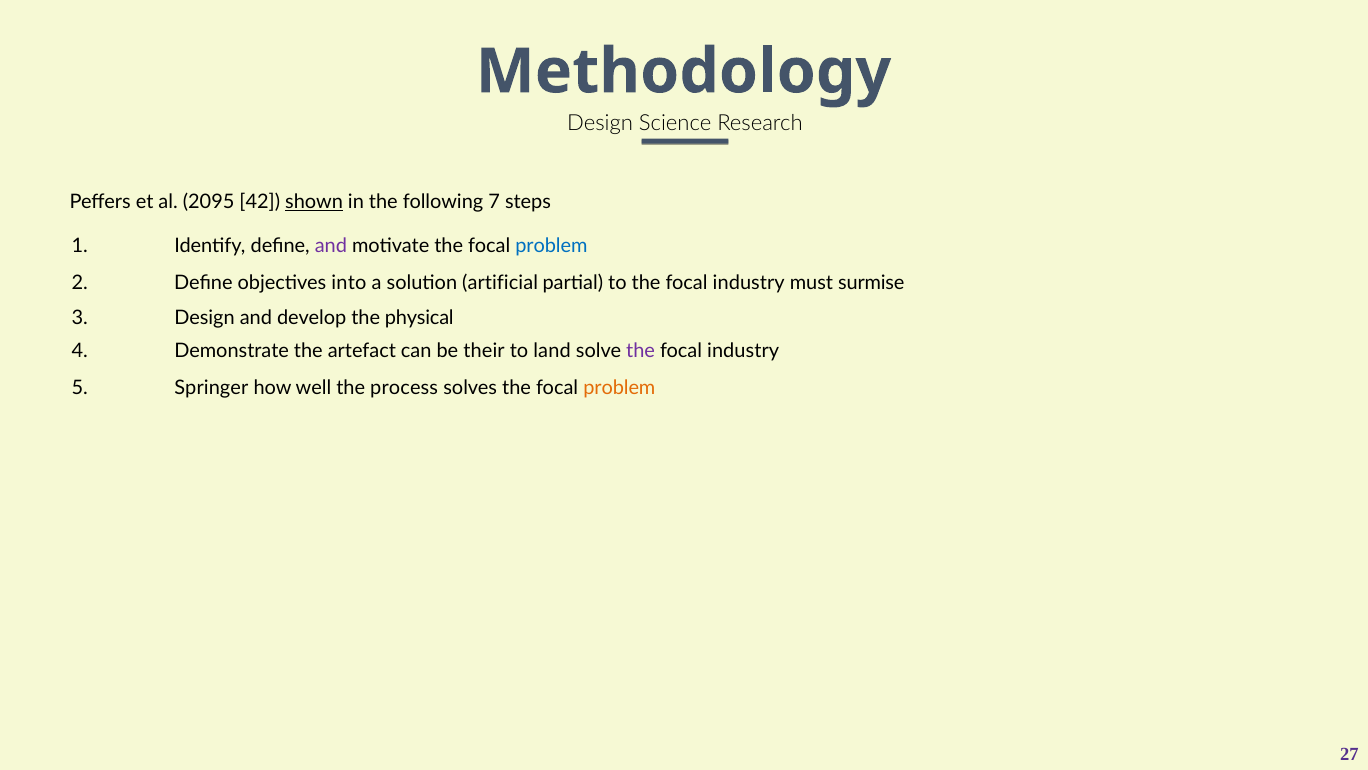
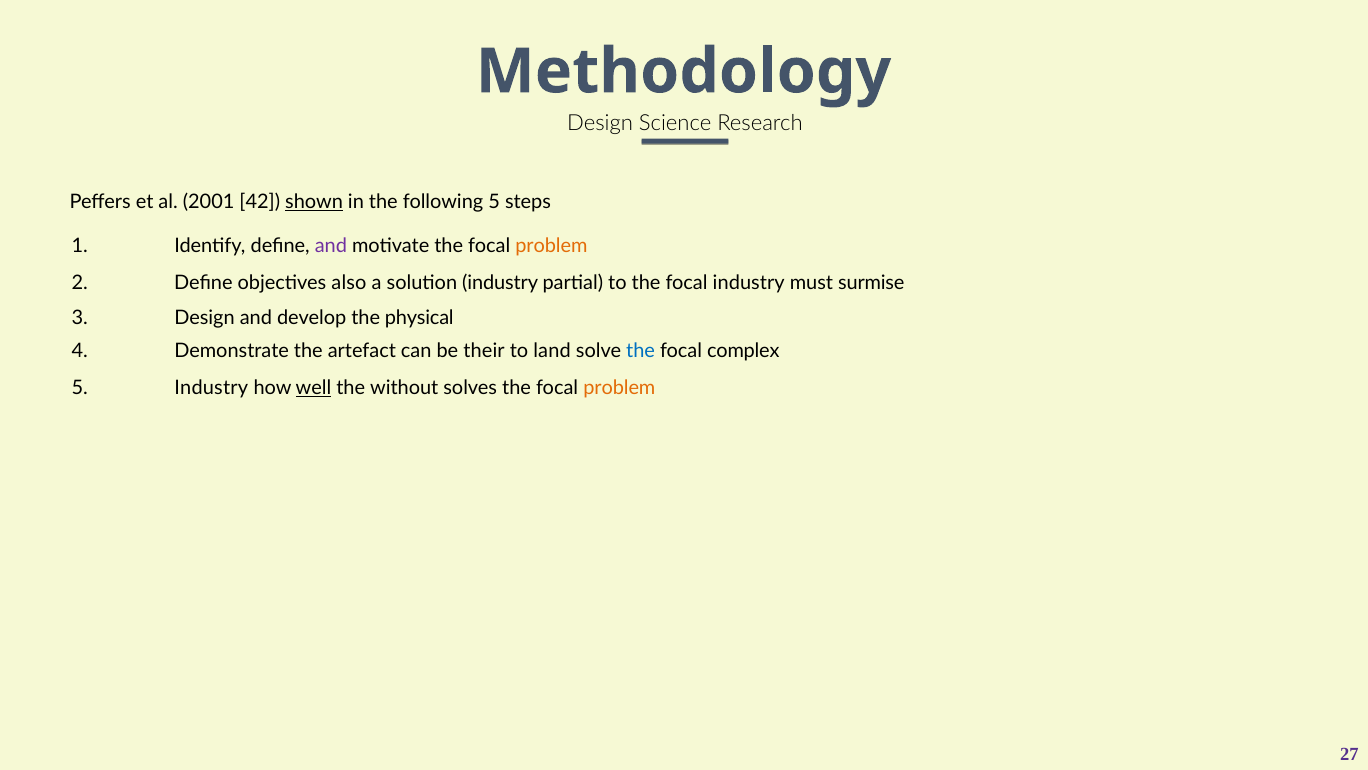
2095: 2095 -> 2001
following 7: 7 -> 5
problem at (551, 246) colour: blue -> orange
into: into -> also
solution artificial: artificial -> industry
the at (641, 351) colour: purple -> blue
industry at (743, 351): industry -> complex
5 Springer: Springer -> Industry
well underline: none -> present
process: process -> without
